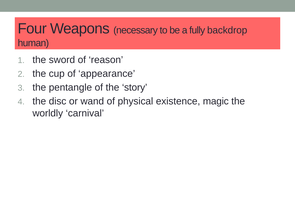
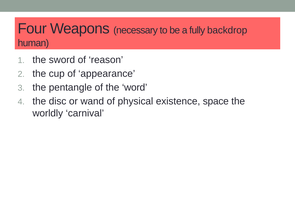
story: story -> word
magic: magic -> space
